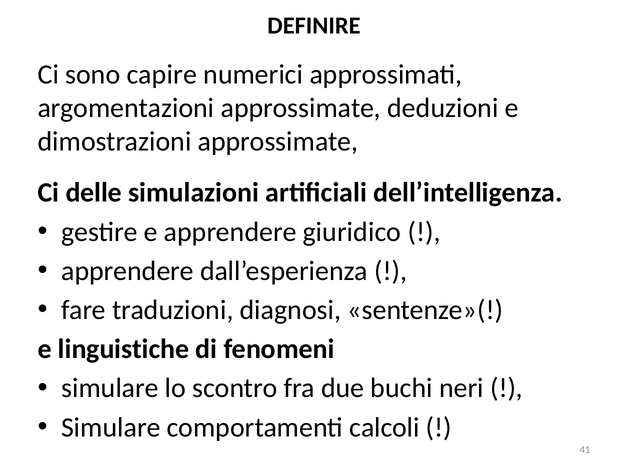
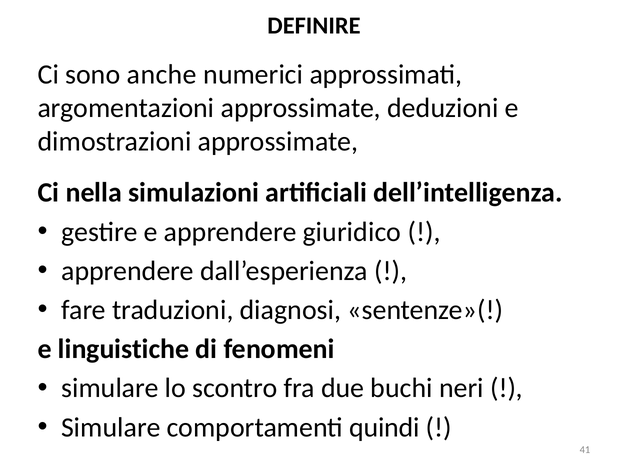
capire: capire -> anche
delle: delle -> nella
calcoli: calcoli -> quindi
